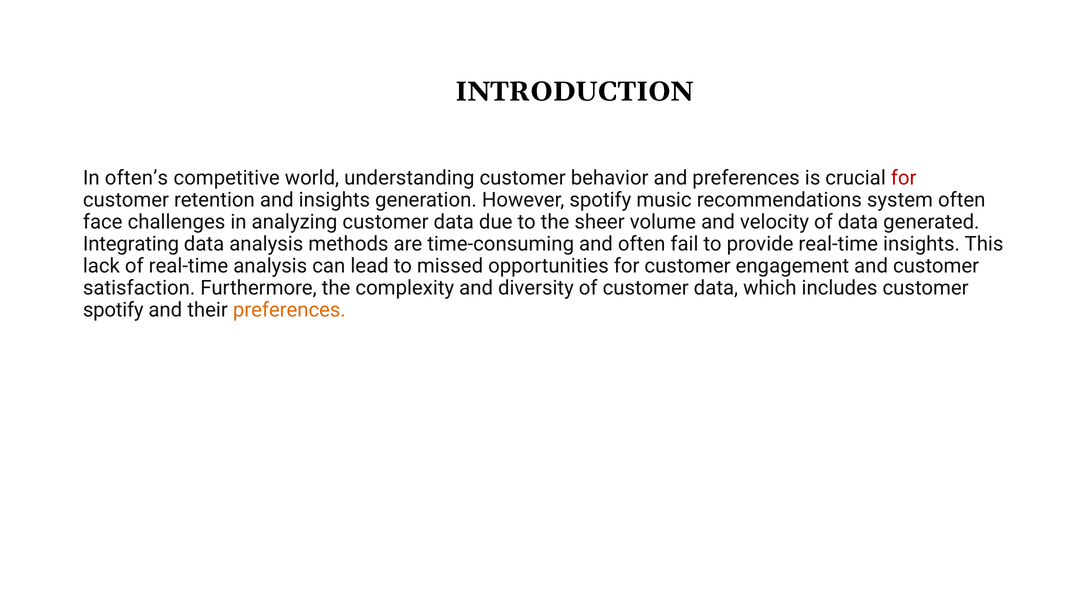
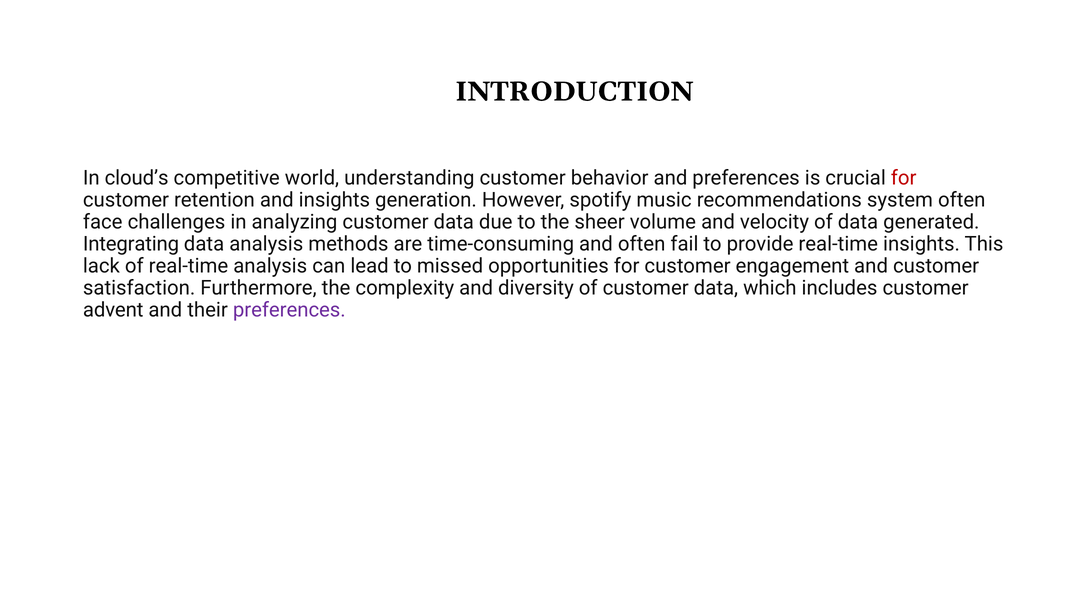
often’s: often’s -> cloud’s
spotify at (113, 310): spotify -> advent
preferences at (289, 310) colour: orange -> purple
